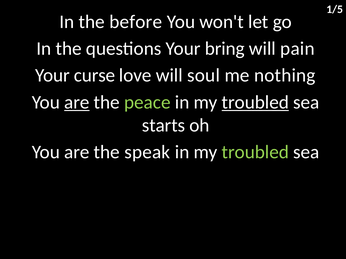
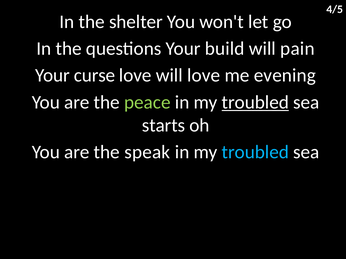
1/5: 1/5 -> 4/5
before: before -> shelter
bring: bring -> build
will soul: soul -> love
nothing: nothing -> evening
are at (77, 102) underline: present -> none
troubled at (255, 152) colour: light green -> light blue
